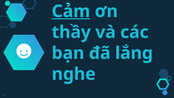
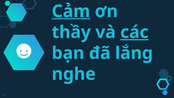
các underline: none -> present
